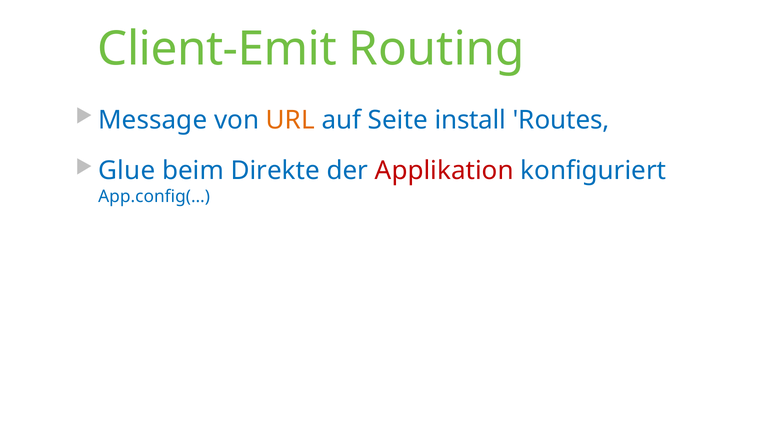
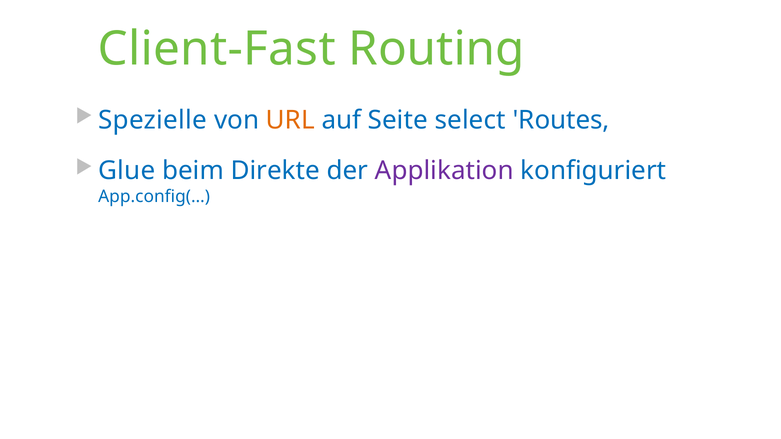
Client-Emit: Client-Emit -> Client-Fast
Message: Message -> Spezielle
install: install -> select
Applikation colour: red -> purple
